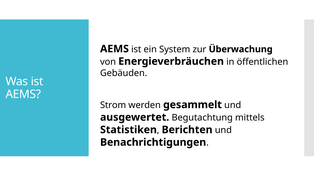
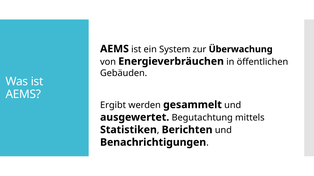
Strom: Strom -> Ergibt
